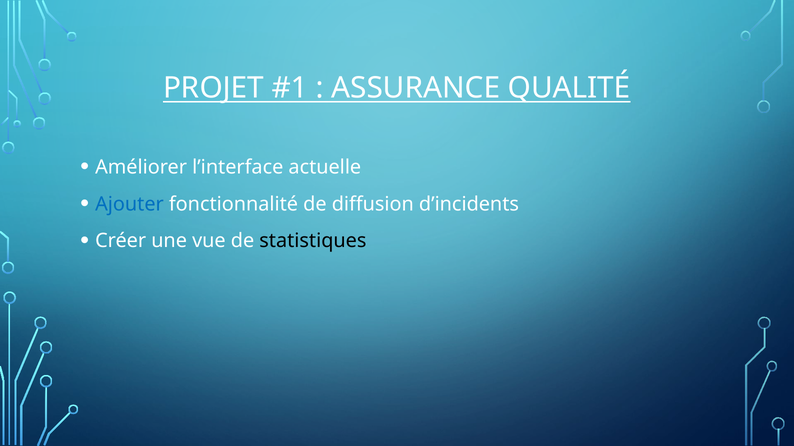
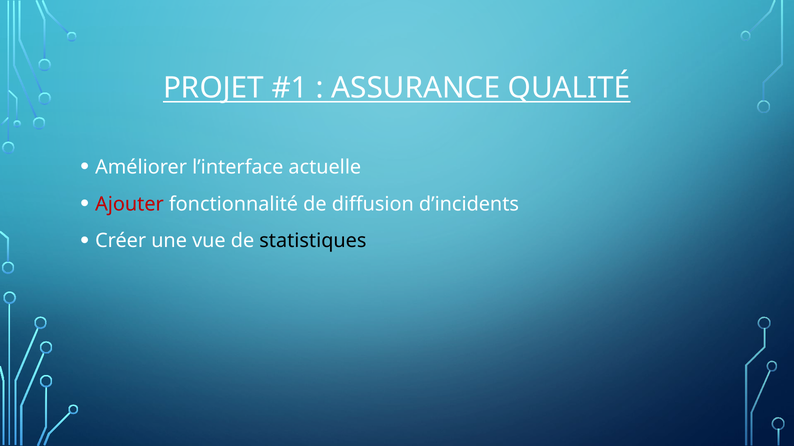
Ajouter colour: blue -> red
